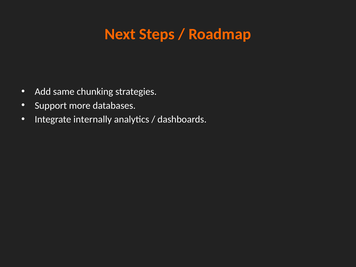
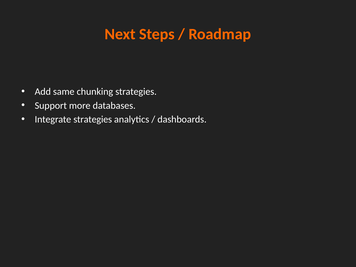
Integrate internally: internally -> strategies
